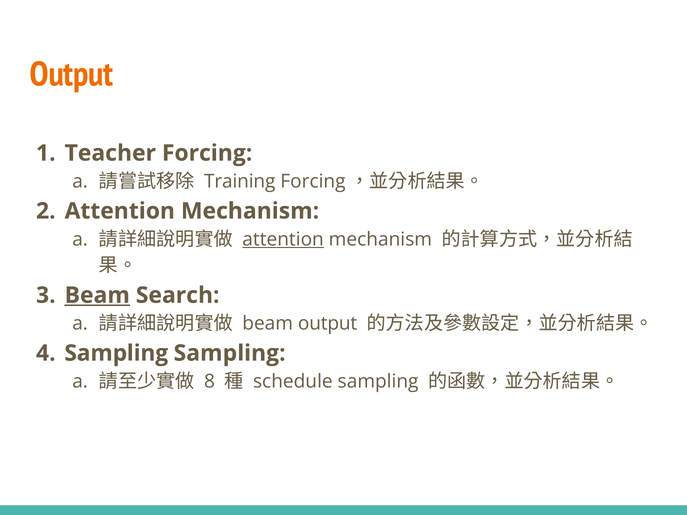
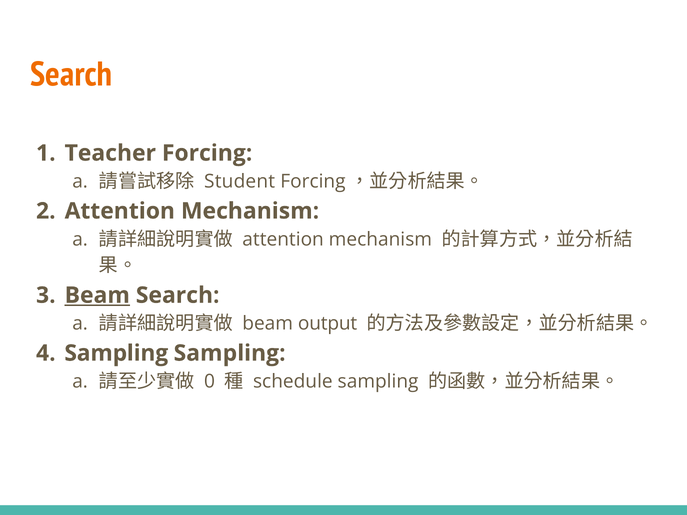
Output at (71, 74): Output -> Search
Training: Training -> Student
attention at (283, 239) underline: present -> none
8: 8 -> 0
